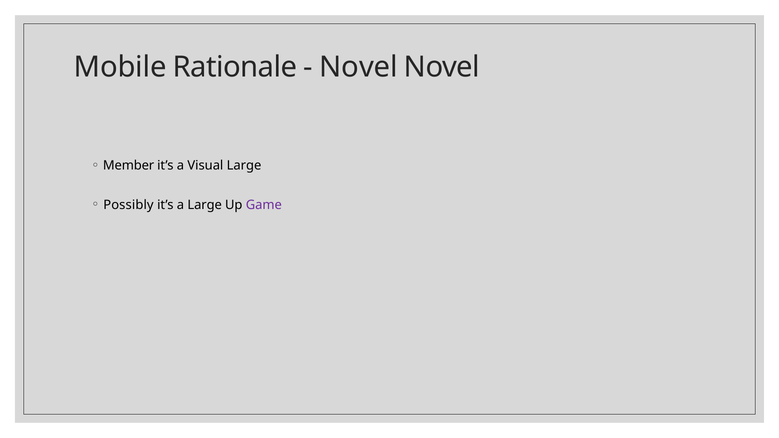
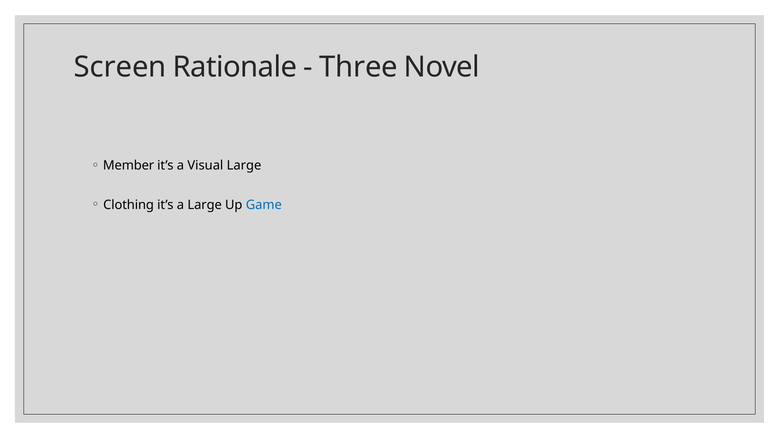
Mobile: Mobile -> Screen
Novel at (358, 67): Novel -> Three
Possibly: Possibly -> Clothing
Game colour: purple -> blue
